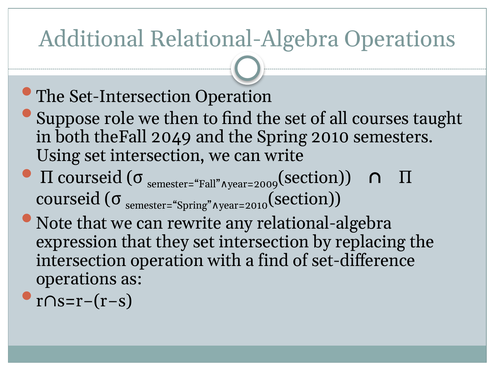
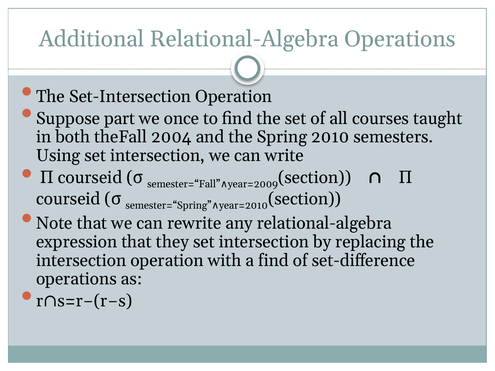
role: role -> part
then: then -> once
2049: 2049 -> 2004
